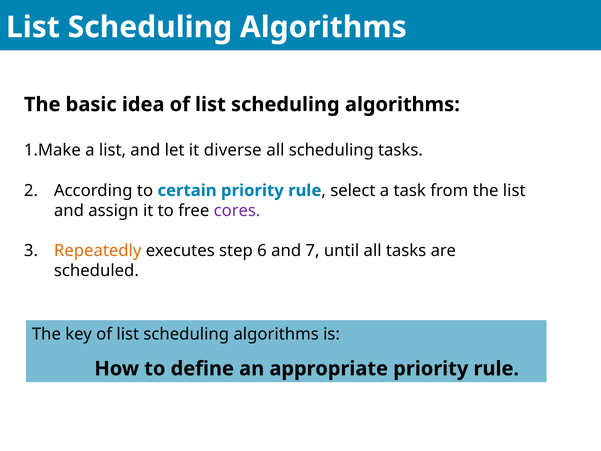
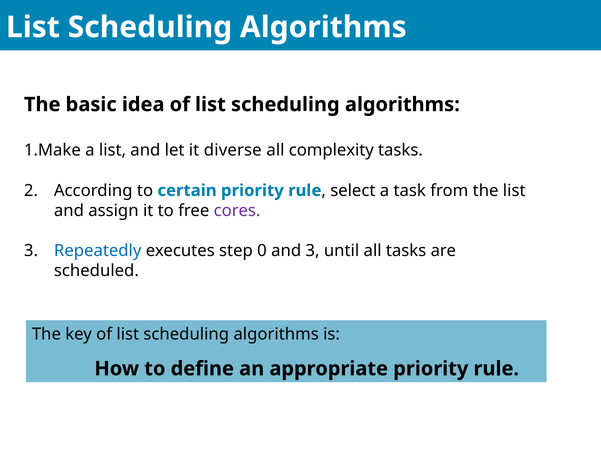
all scheduling: scheduling -> complexity
Repeatedly colour: orange -> blue
6: 6 -> 0
and 7: 7 -> 3
